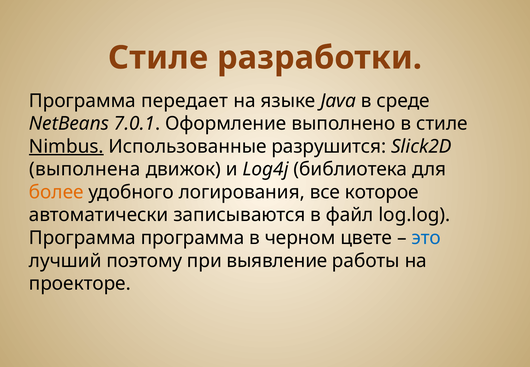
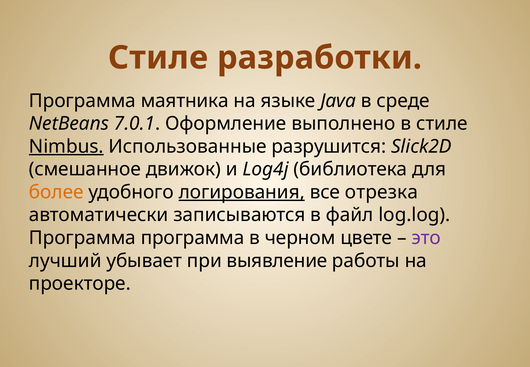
передает: передает -> маятника
выполнена: выполнена -> смешанное
логирования underline: none -> present
которое: которое -> отрезка
это colour: blue -> purple
поэтому: поэтому -> убывает
